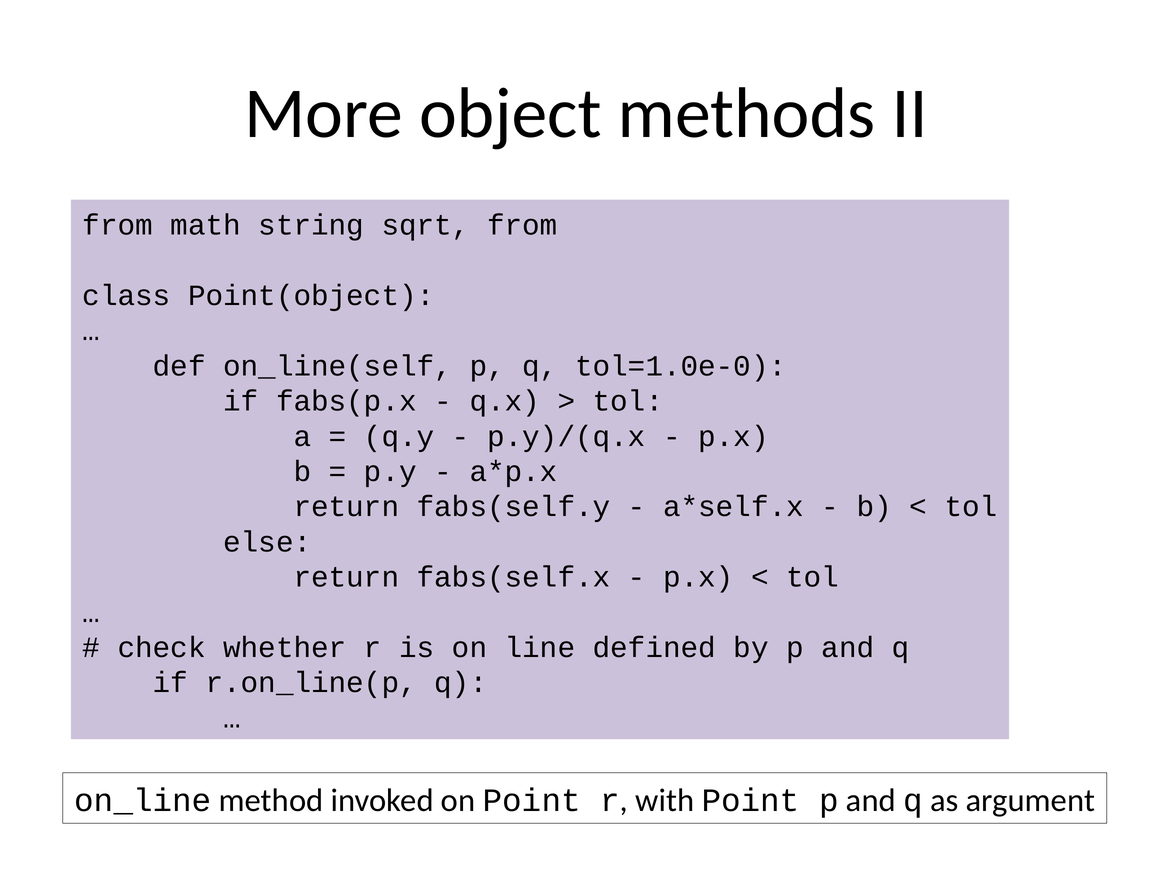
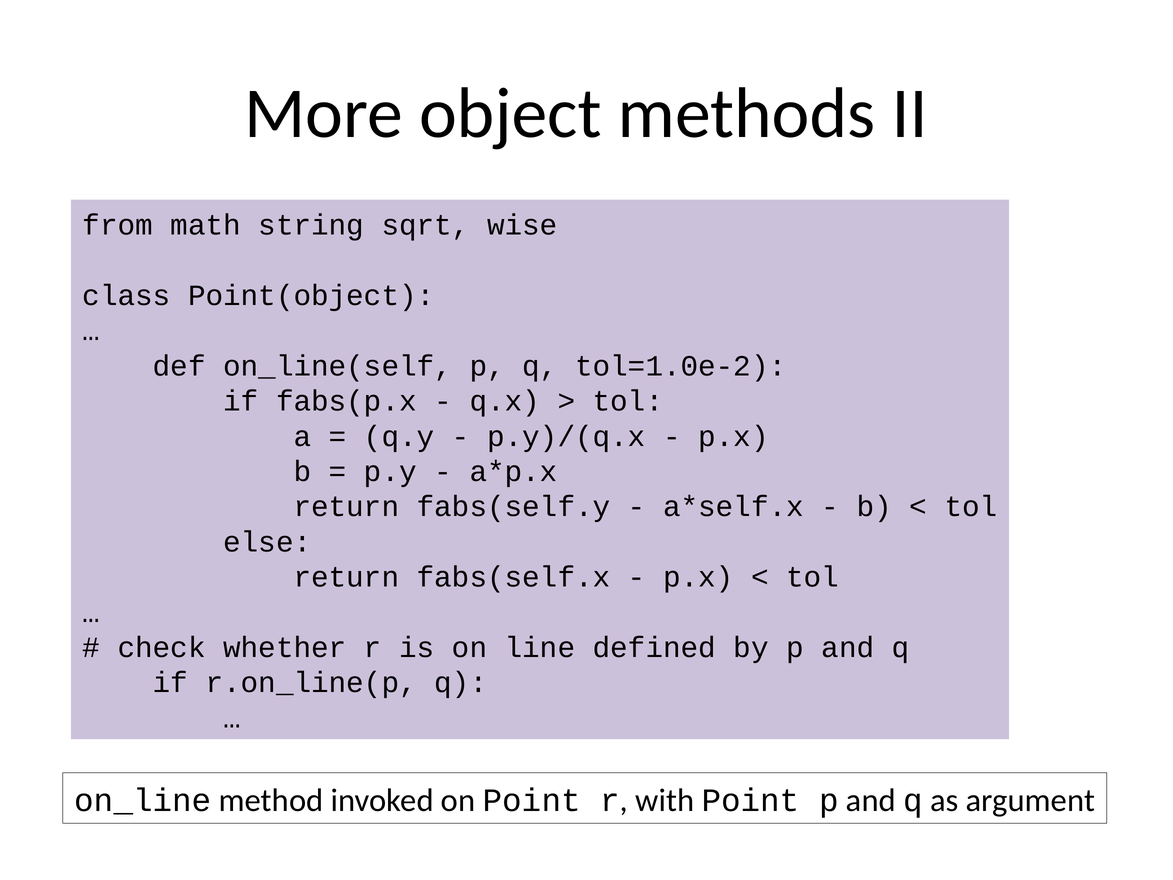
sqrt from: from -> wise
tol=1.0e-0: tol=1.0e-0 -> tol=1.0e-2
